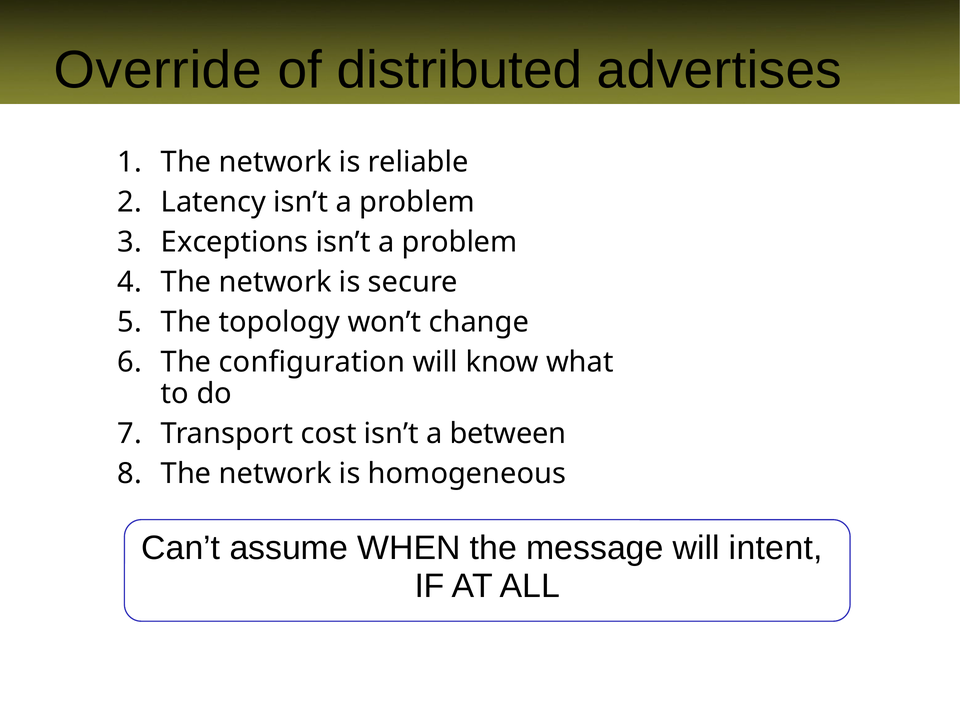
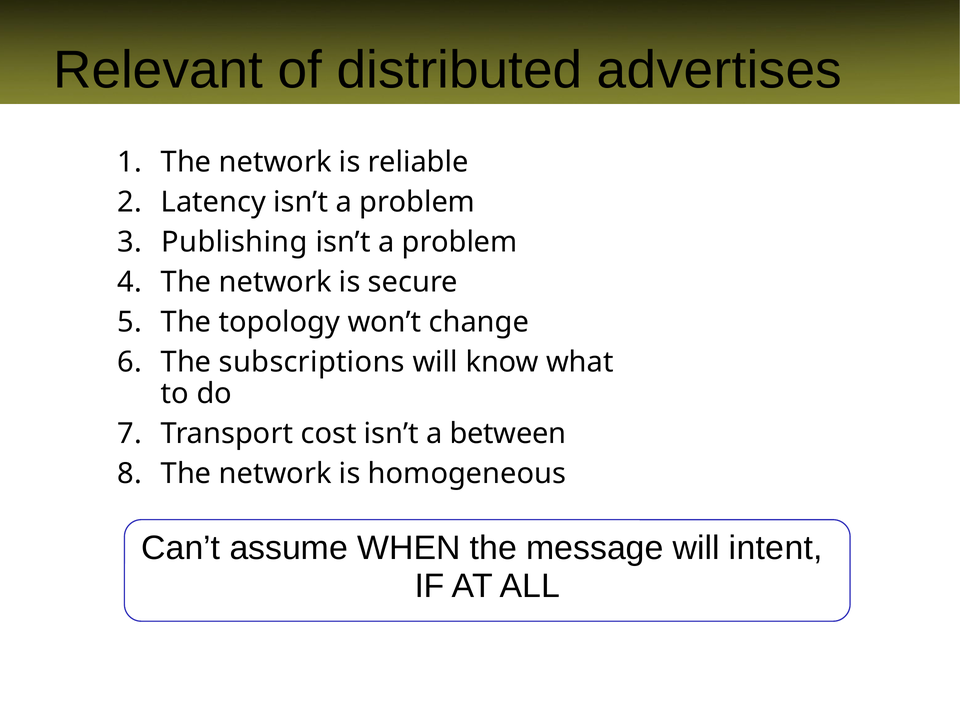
Override: Override -> Relevant
Exceptions: Exceptions -> Publishing
configuration: configuration -> subscriptions
